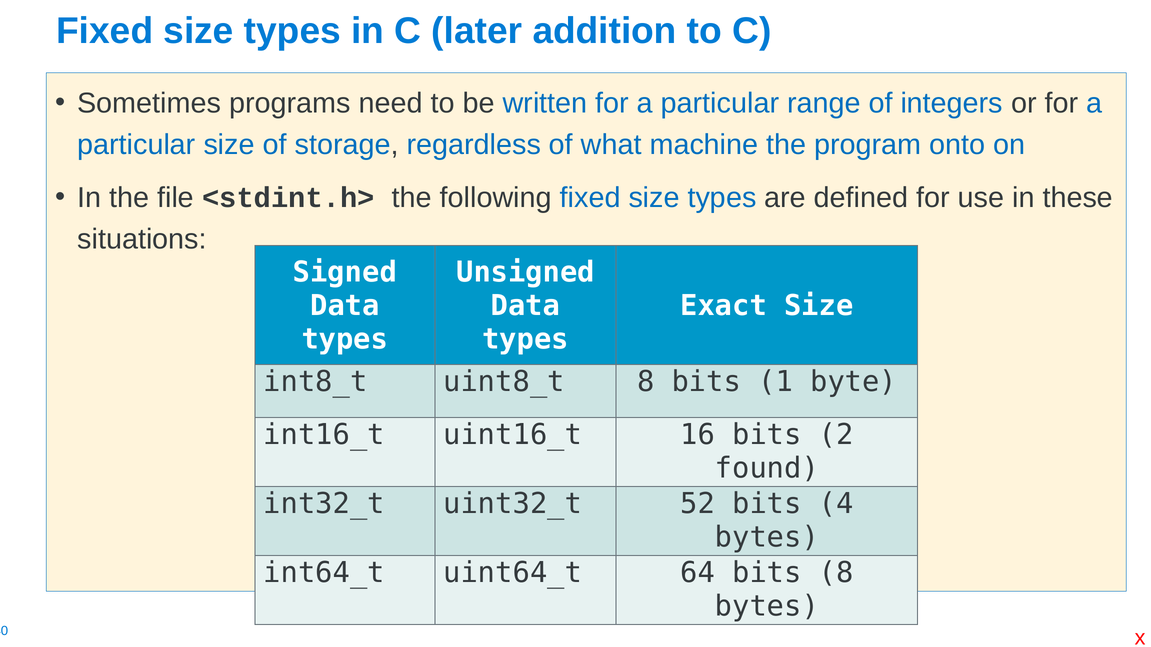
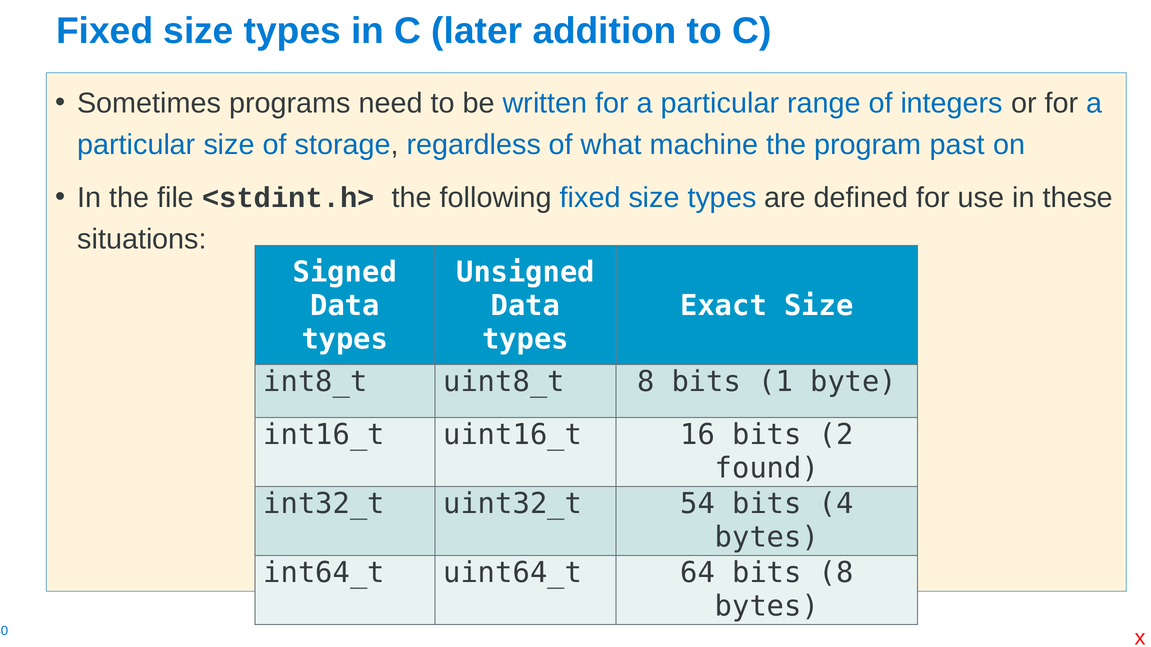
onto: onto -> past
52: 52 -> 54
